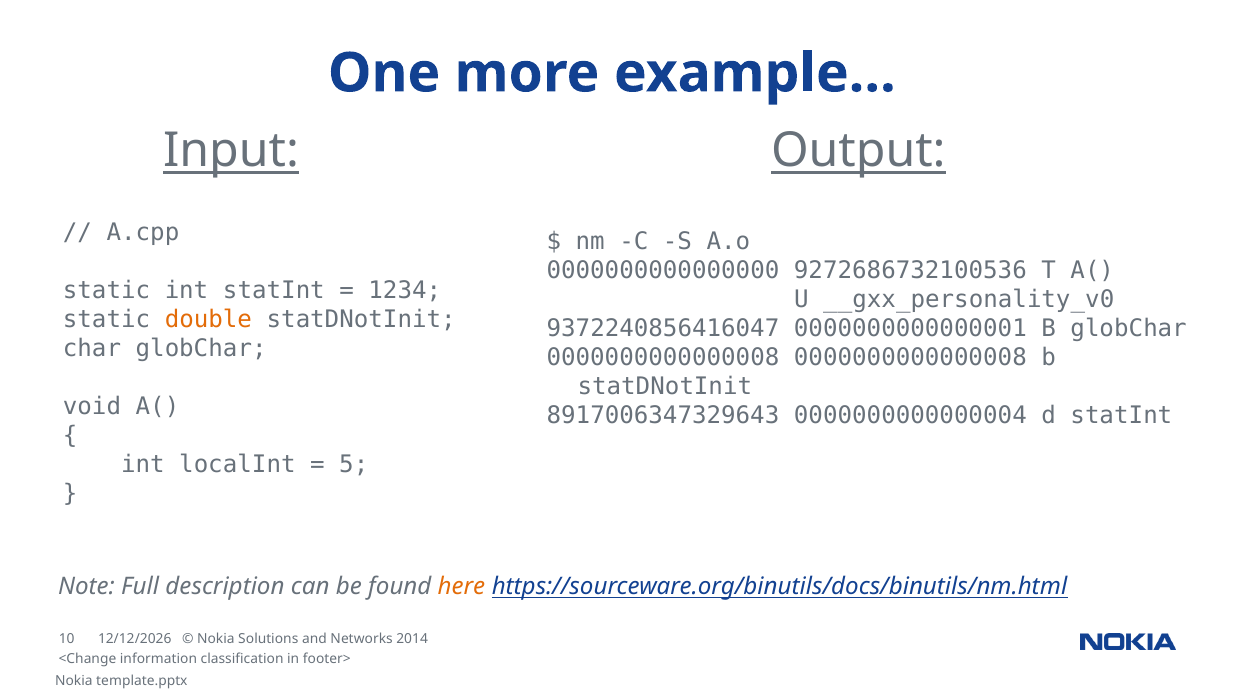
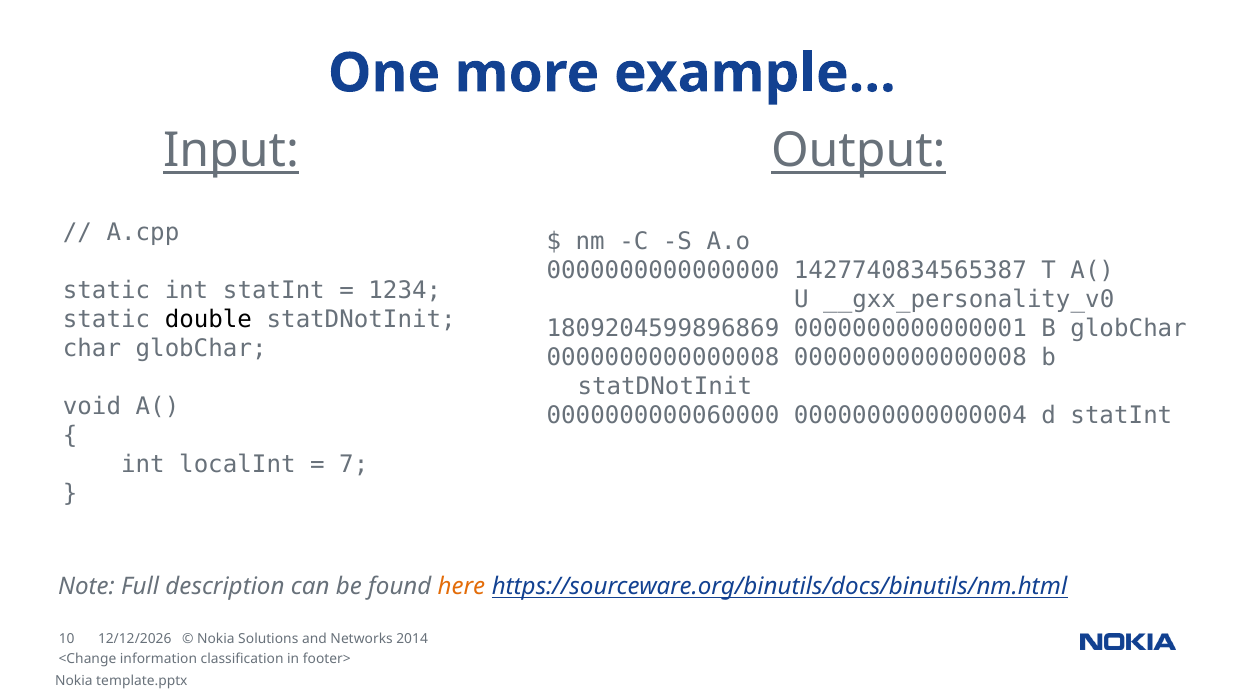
9272686732100536: 9272686732100536 -> 1427740834565387
double colour: orange -> black
9372240856416047: 9372240856416047 -> 1809204599896869
8917006347329643: 8917006347329643 -> 0000000000060000
5: 5 -> 7
